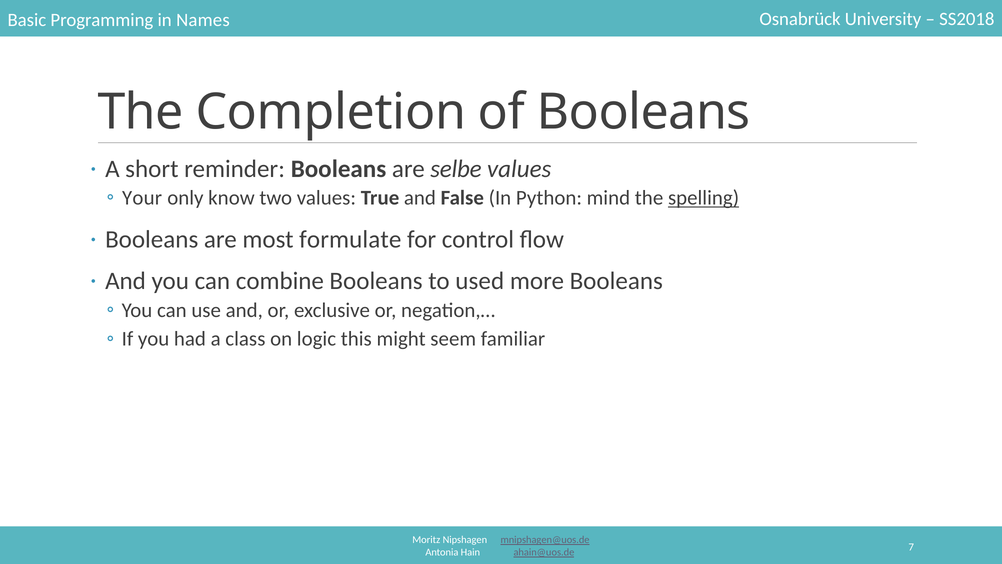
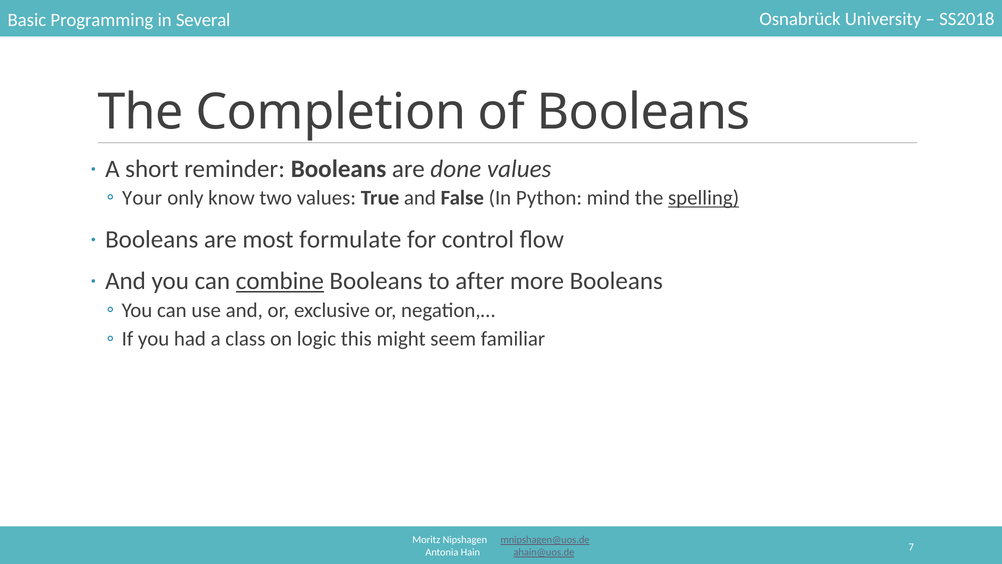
Names: Names -> Several
selbe: selbe -> done
combine underline: none -> present
used: used -> after
